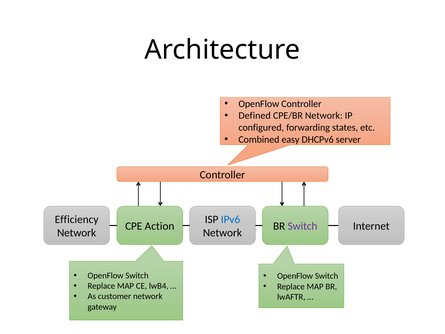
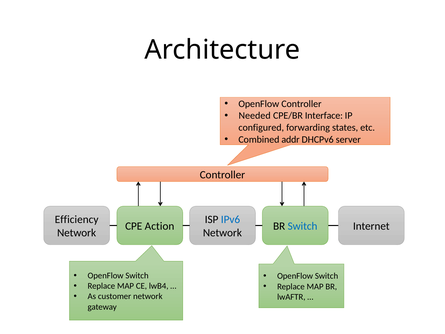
Defined: Defined -> Needed
CPE/BR Network: Network -> Interface
easy: easy -> addr
Switch at (303, 226) colour: purple -> blue
